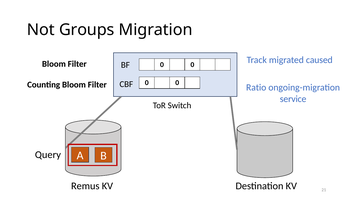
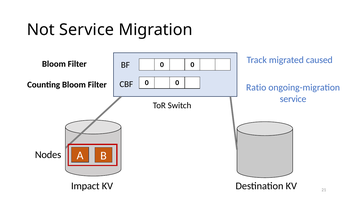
Not Groups: Groups -> Service
Query: Query -> Nodes
Remus: Remus -> Impact
